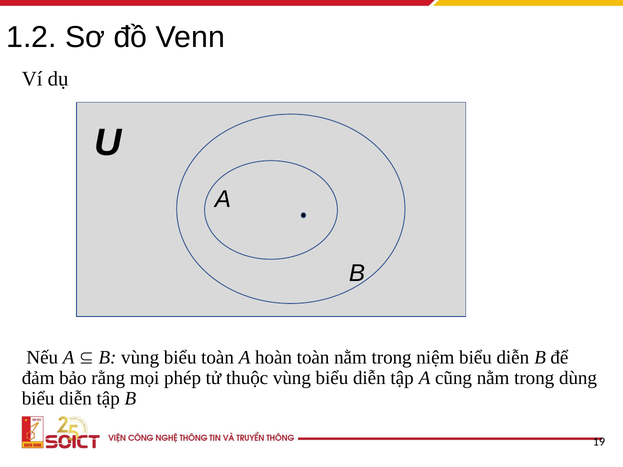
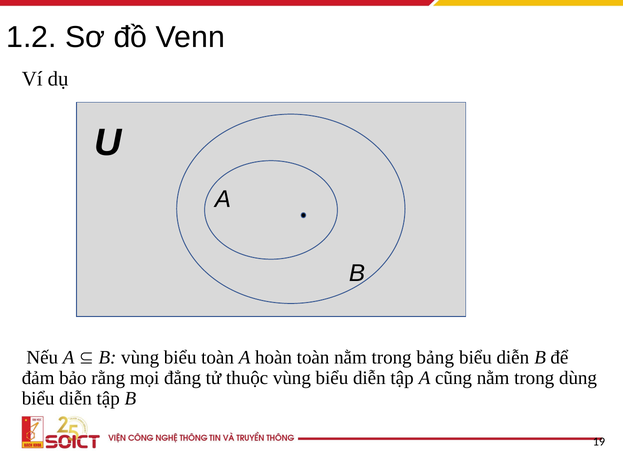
niệm: niệm -> bảng
phép: phép -> đẳng
